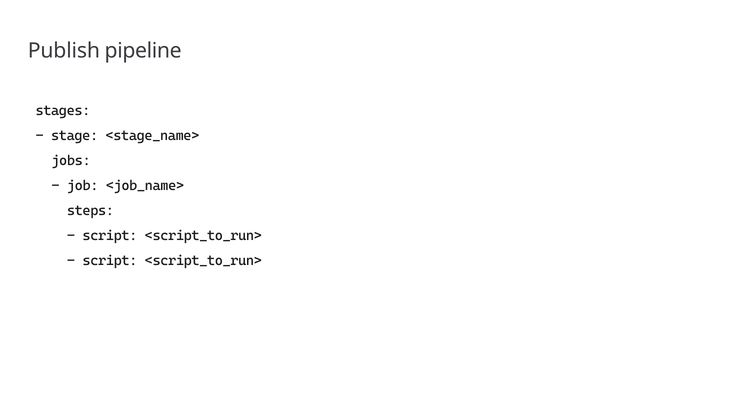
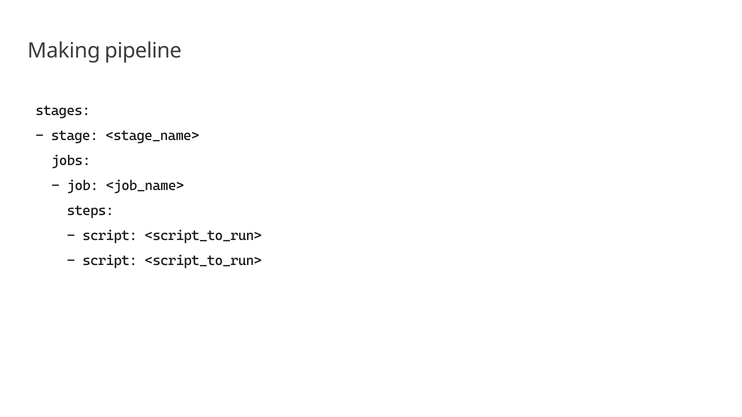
Publish: Publish -> Making
